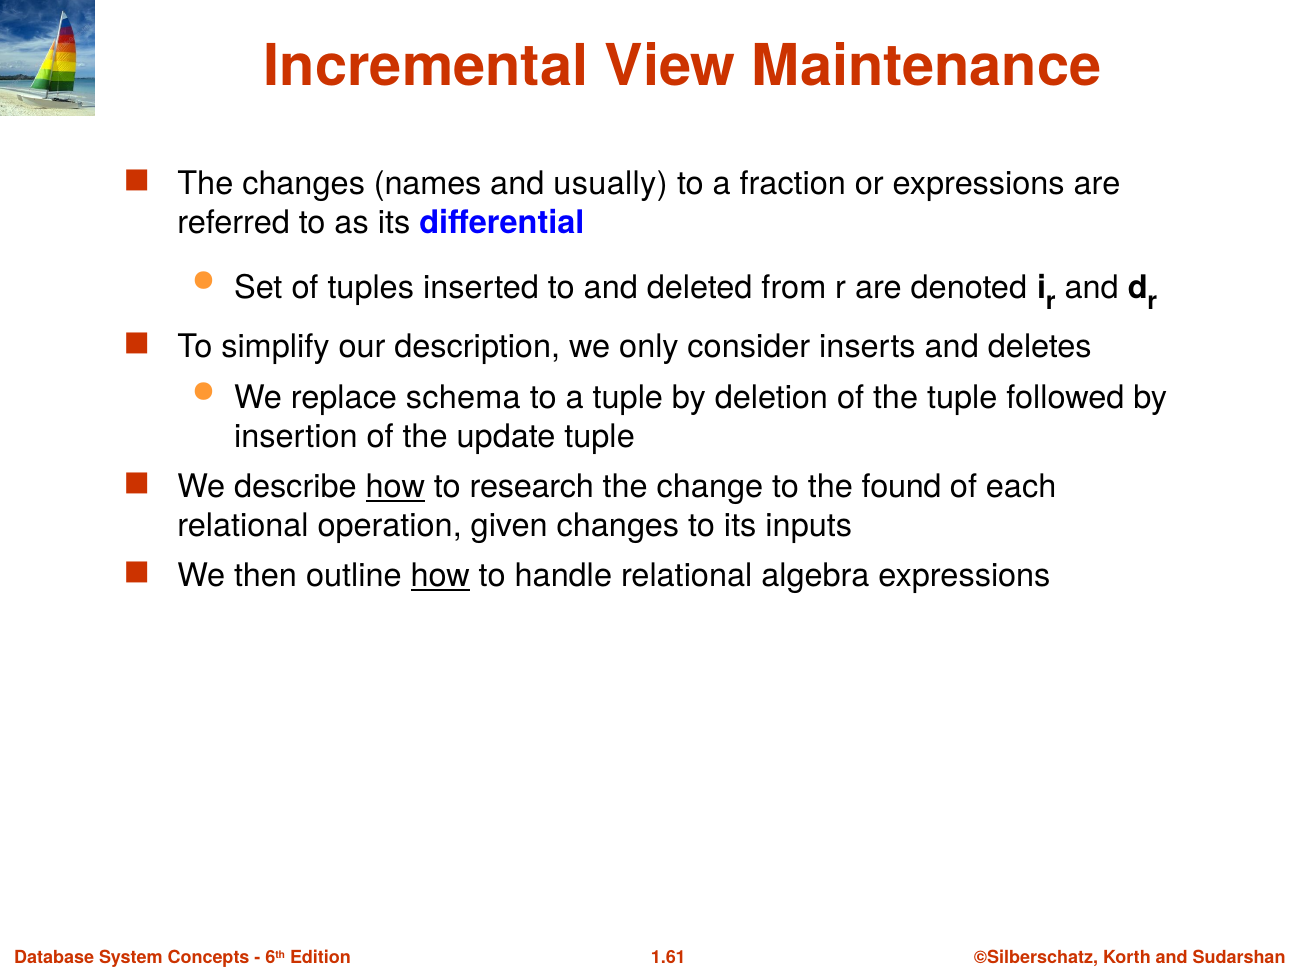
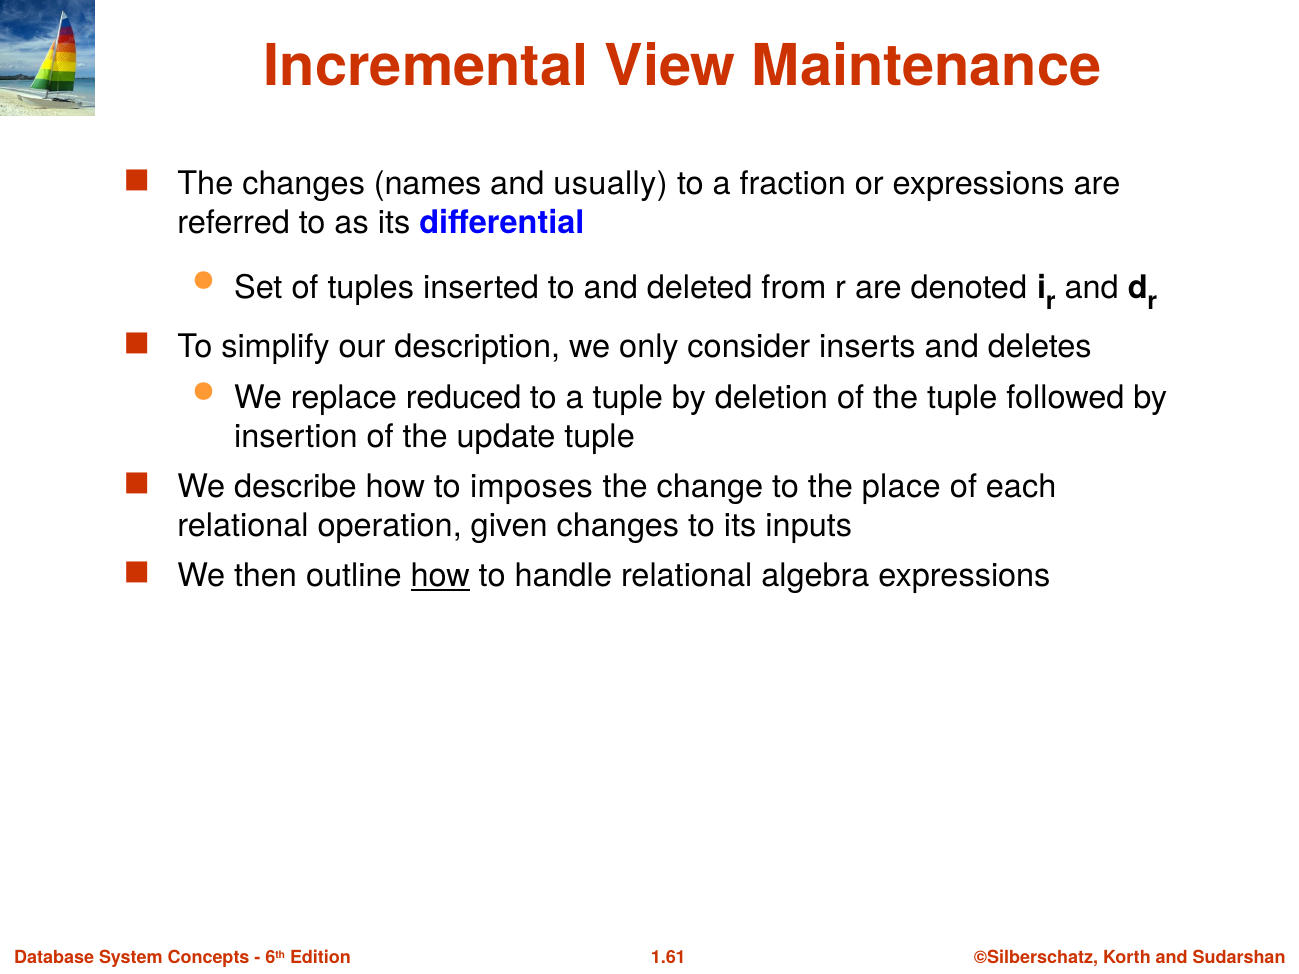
schema: schema -> reduced
how at (395, 487) underline: present -> none
research: research -> imposes
found: found -> place
